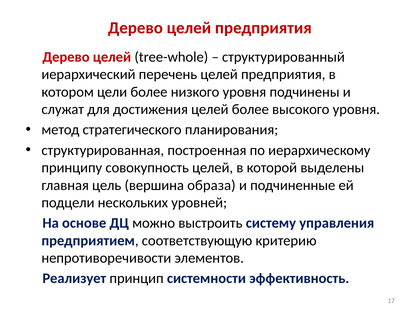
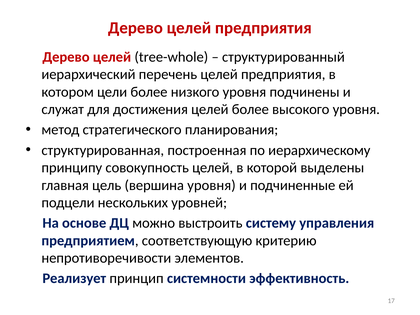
вершина образа: образа -> уровня
